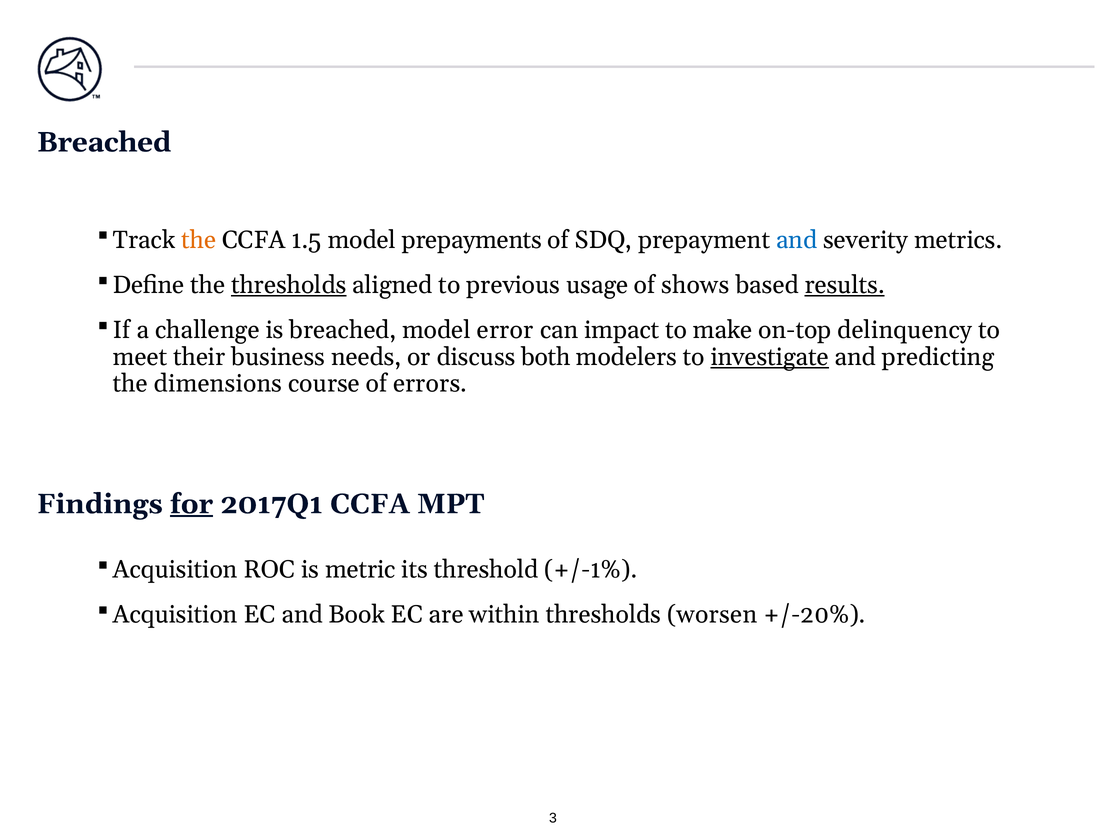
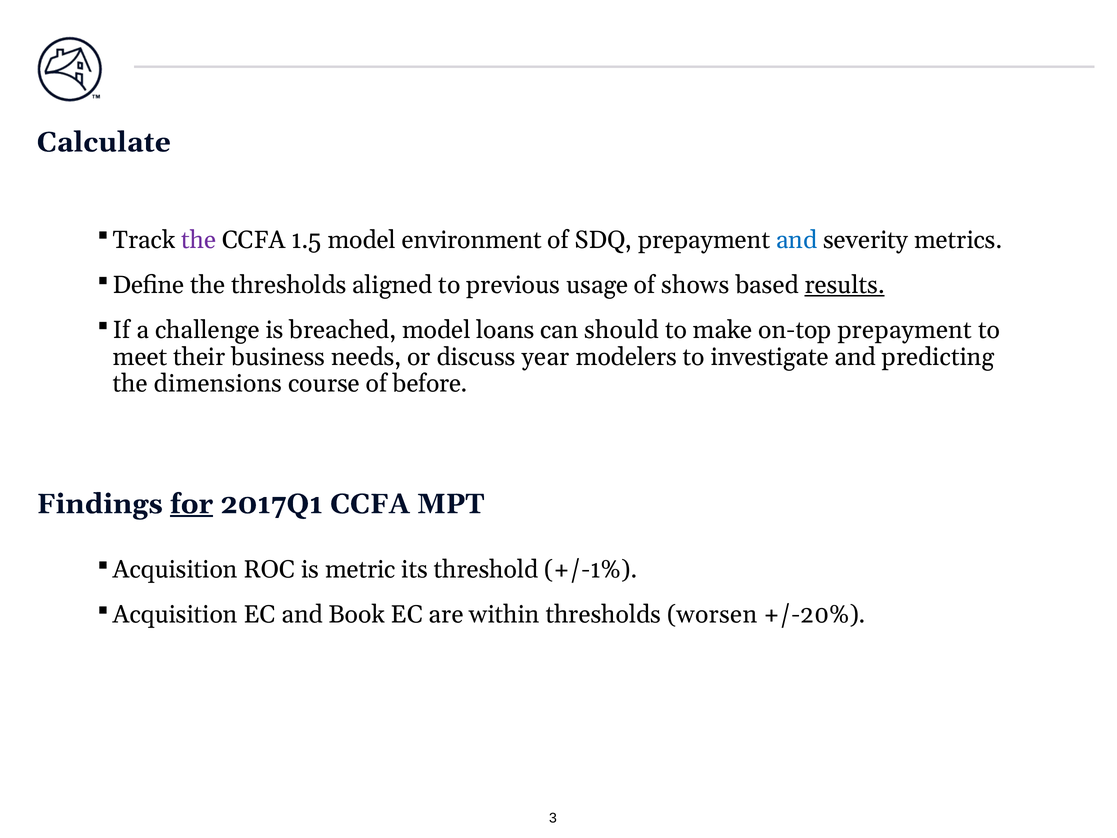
Breached at (104, 142): Breached -> Calculate
the at (199, 240) colour: orange -> purple
prepayments: prepayments -> environment
thresholds at (289, 285) underline: present -> none
error: error -> loans
impact: impact -> should
on-top delinquency: delinquency -> prepayment
both: both -> year
investigate underline: present -> none
errors: errors -> before
